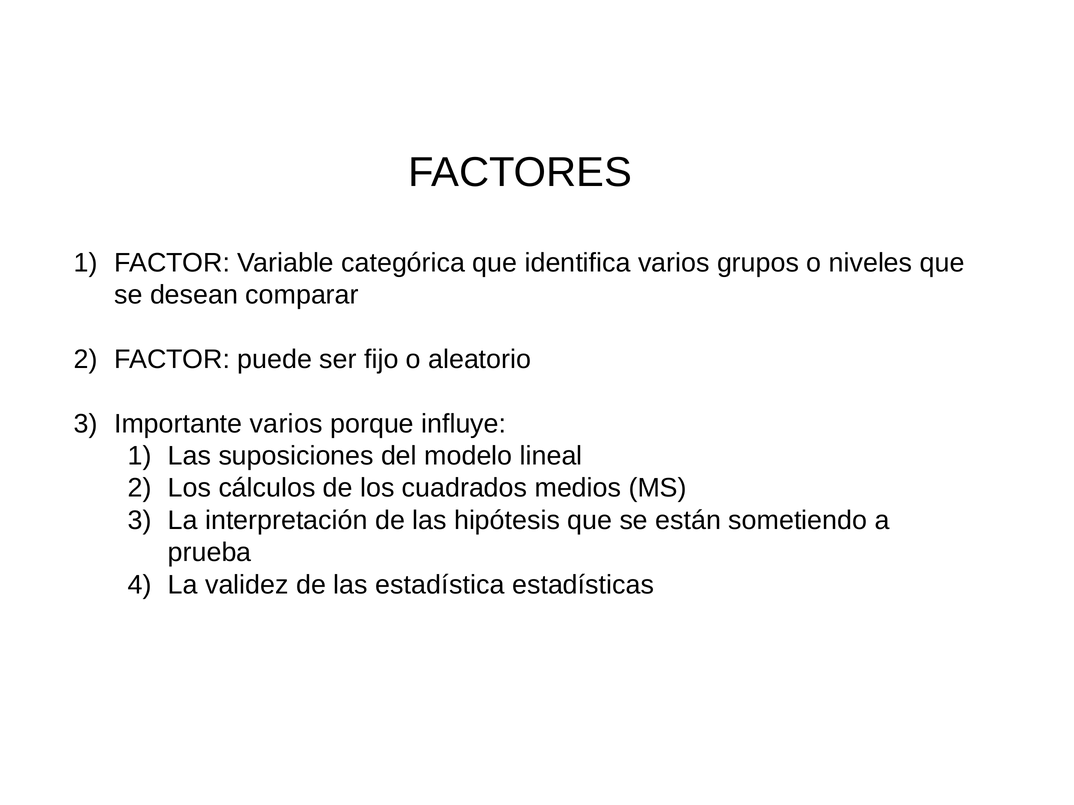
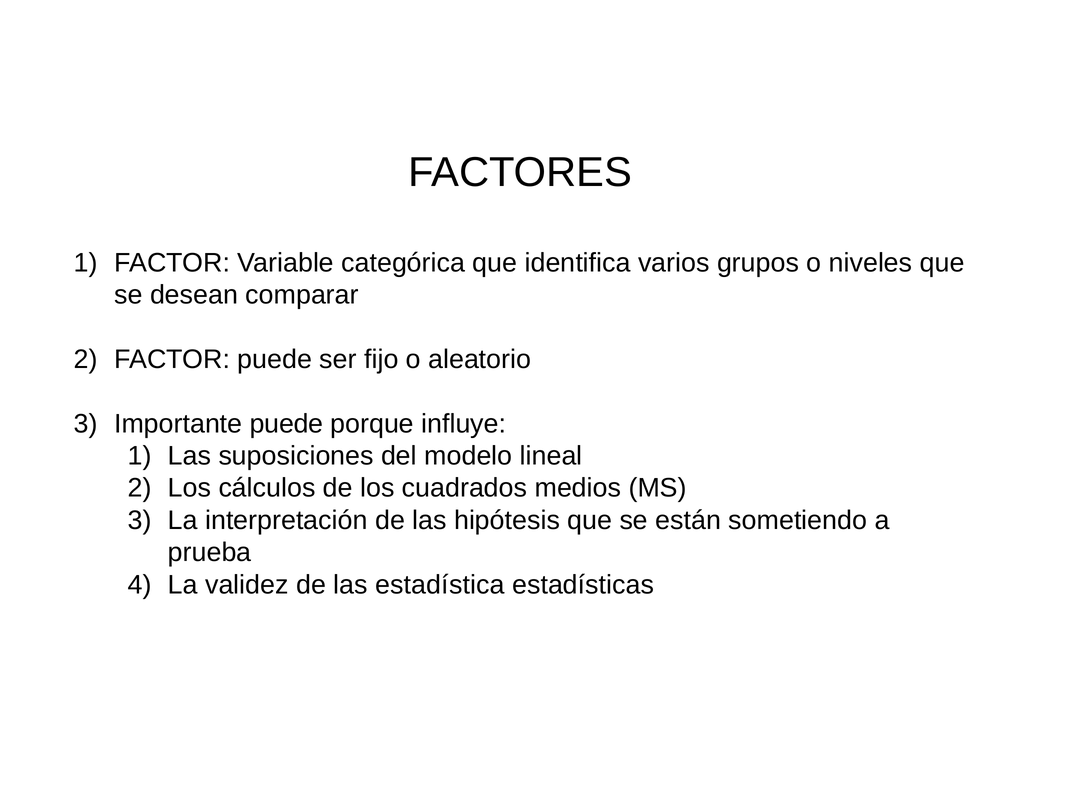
Importante varios: varios -> puede
